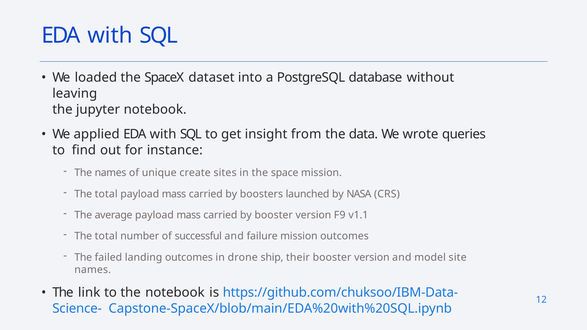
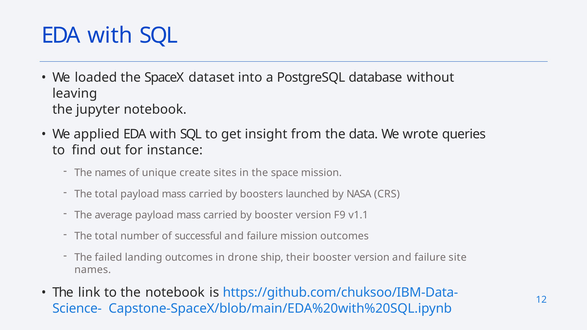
version and model: model -> failure
